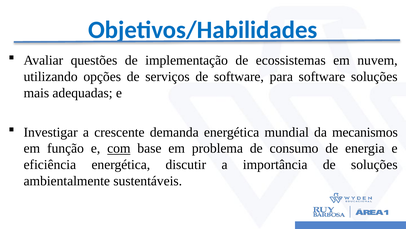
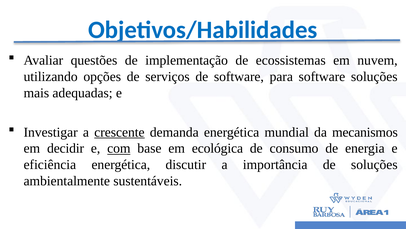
crescente underline: none -> present
função: função -> decidir
problema: problema -> ecológica
